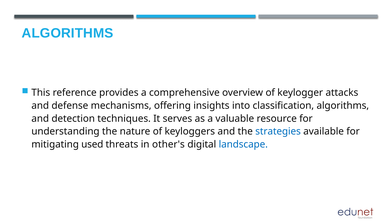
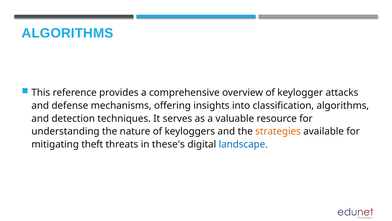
strategies colour: blue -> orange
used: used -> theft
other's: other's -> these's
